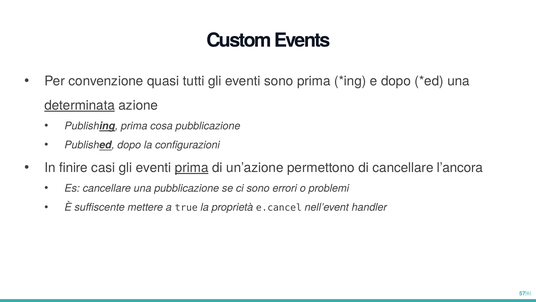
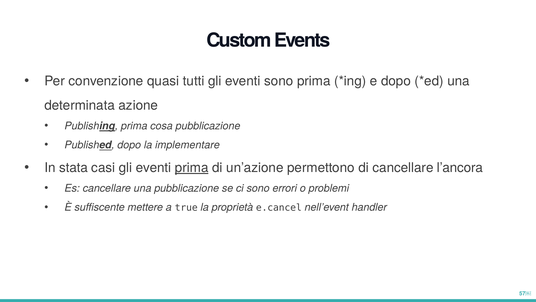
determinata underline: present -> none
configurazioni: configurazioni -> implementare
finire: finire -> stata
